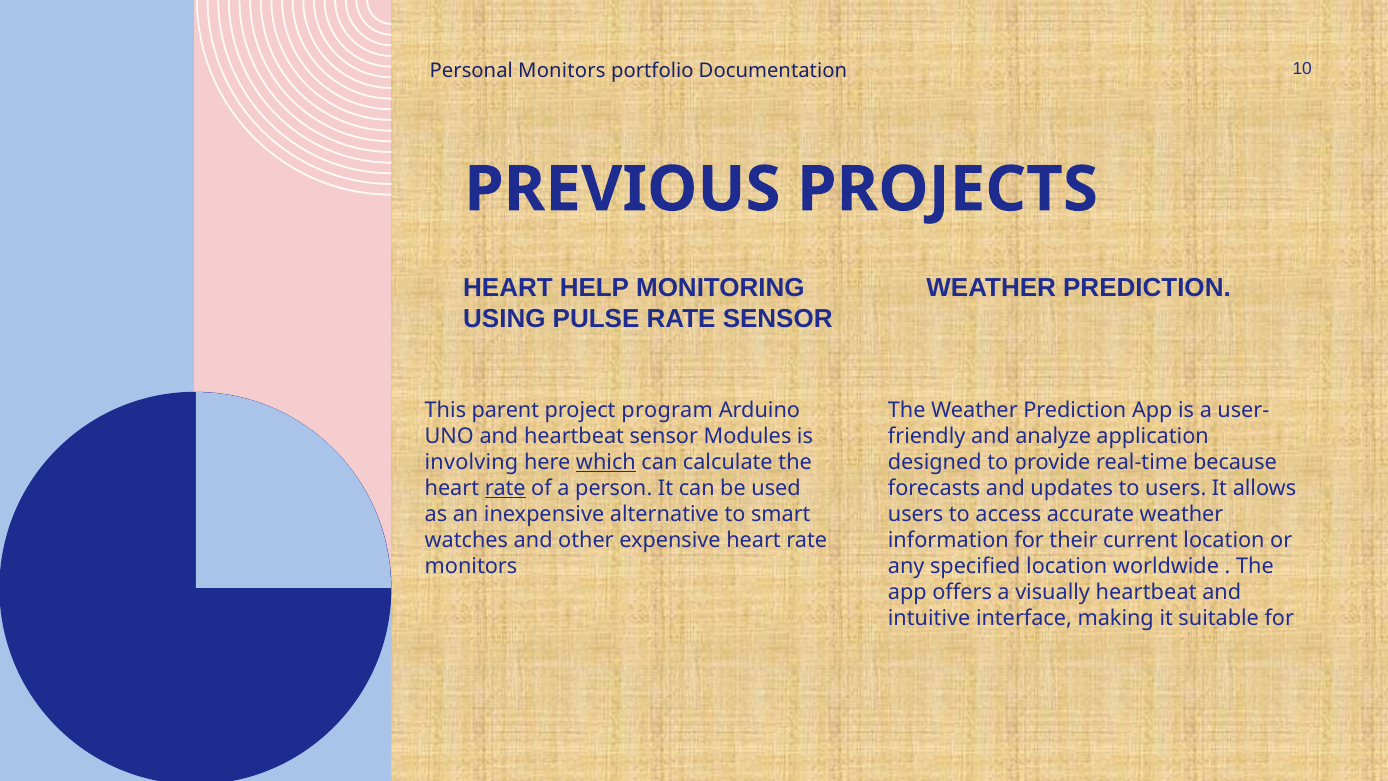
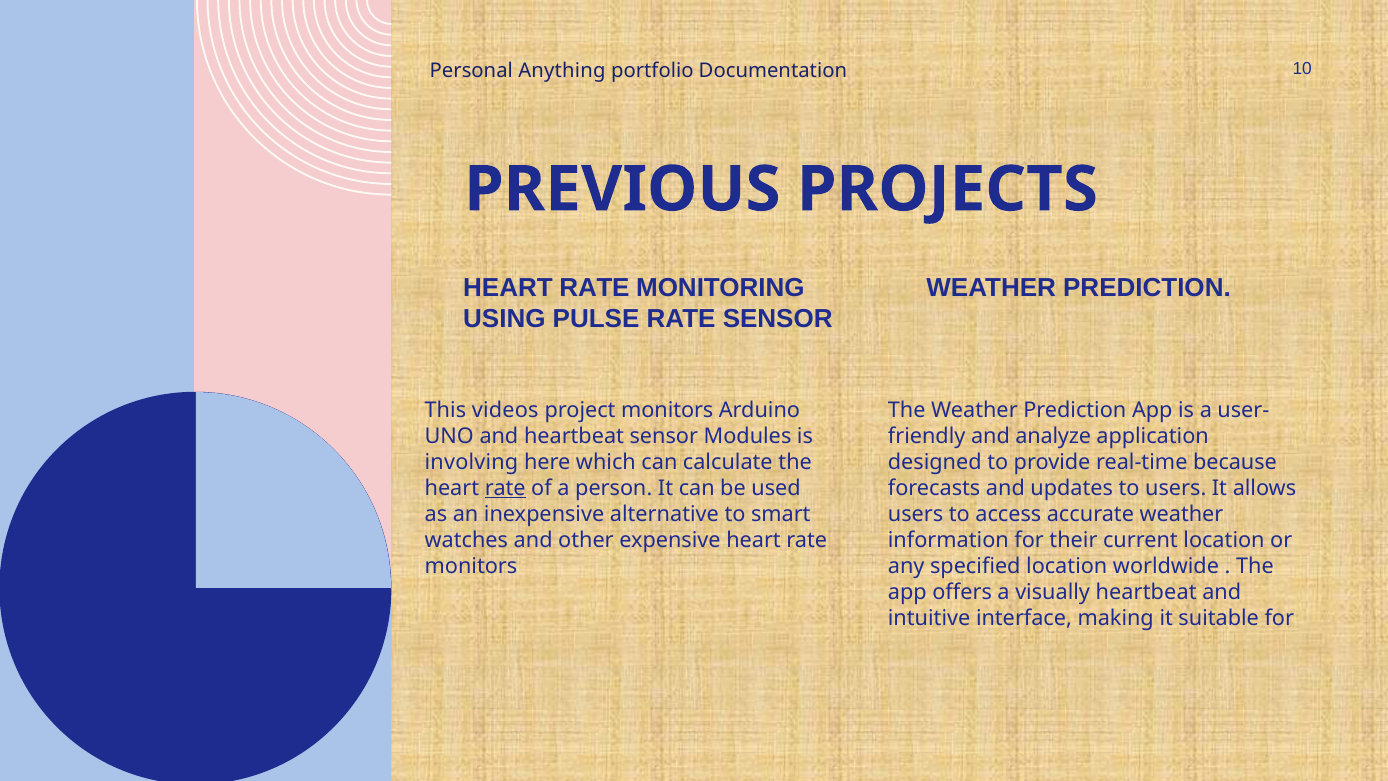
Personal Monitors: Monitors -> Anything
HELP at (594, 288): HELP -> RATE
parent: parent -> videos
project program: program -> monitors
which underline: present -> none
